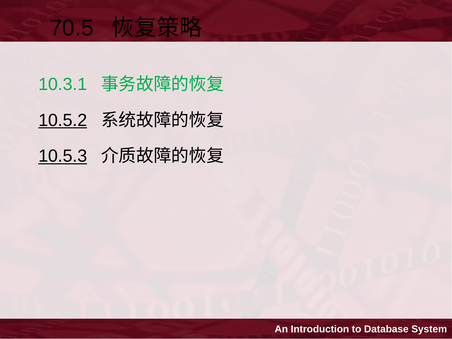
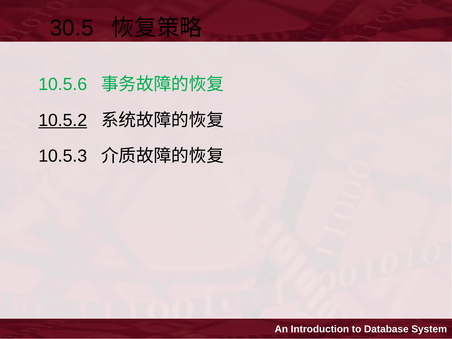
70.5: 70.5 -> 30.5
10.3.1: 10.3.1 -> 10.5.6
10.5.3 underline: present -> none
